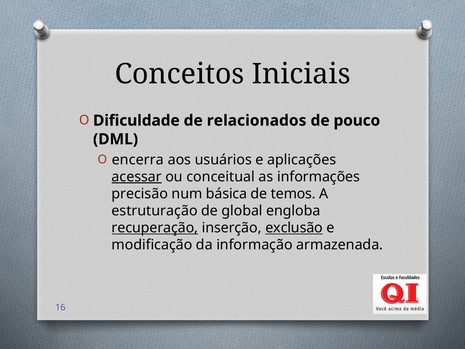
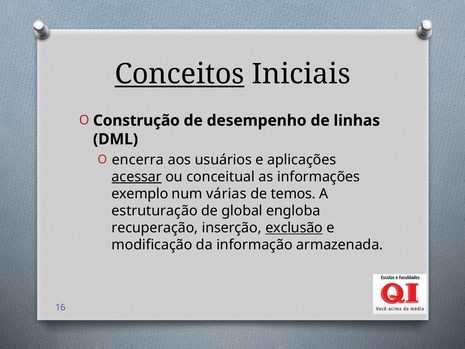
Conceitos underline: none -> present
Dificuldade: Dificuldade -> Construção
relacionados: relacionados -> desempenho
pouco: pouco -> linhas
precisão: precisão -> exemplo
básica: básica -> várias
recuperação underline: present -> none
